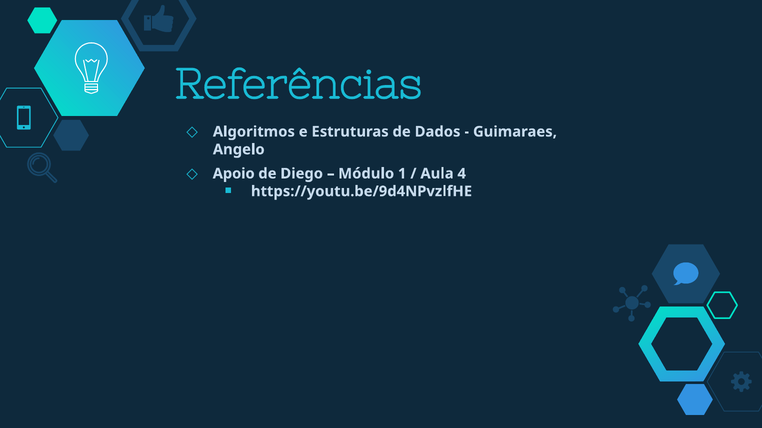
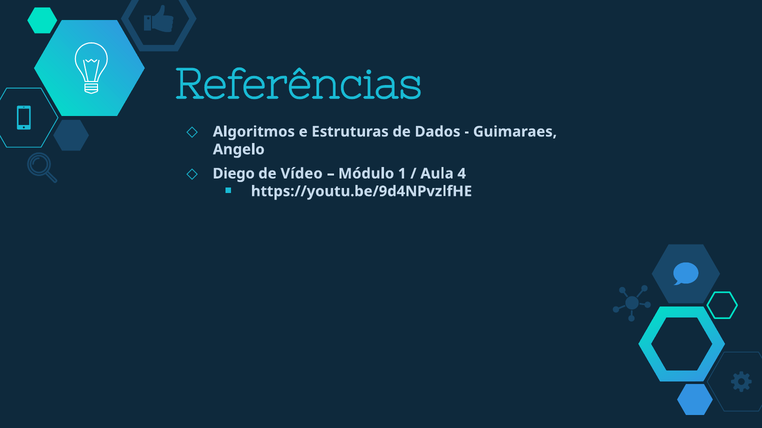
Apoio: Apoio -> Diego
Diego: Diego -> Vídeo
